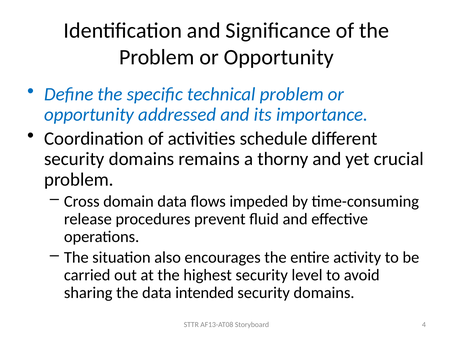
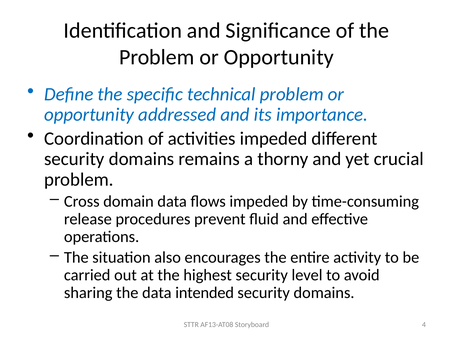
activities schedule: schedule -> impeded
